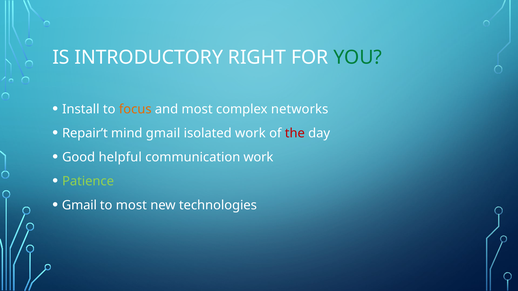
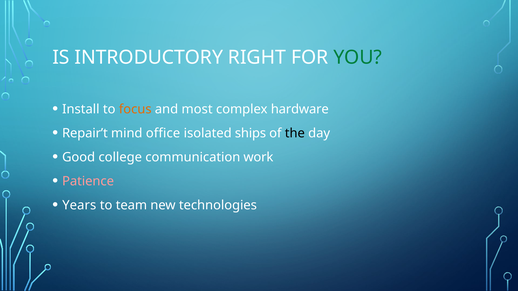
networks: networks -> hardware
mind gmail: gmail -> office
isolated work: work -> ships
the colour: red -> black
helpful: helpful -> college
Patience colour: light green -> pink
Gmail at (79, 205): Gmail -> Years
to most: most -> team
